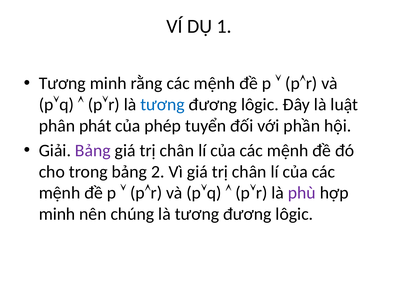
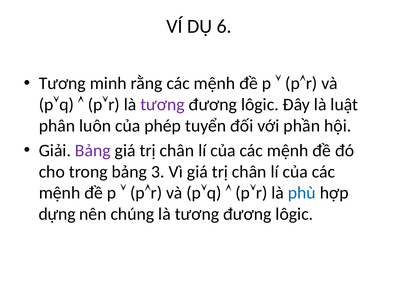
1: 1 -> 6
tương at (163, 105) colour: blue -> purple
phát: phát -> luôn
2: 2 -> 3
phù colour: purple -> blue
minh at (57, 214): minh -> dựng
